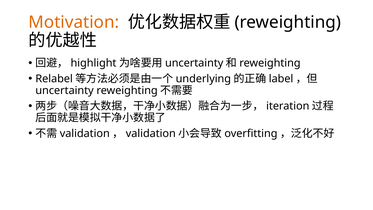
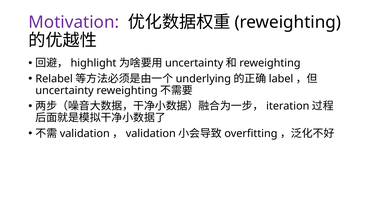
Motivation colour: orange -> purple
